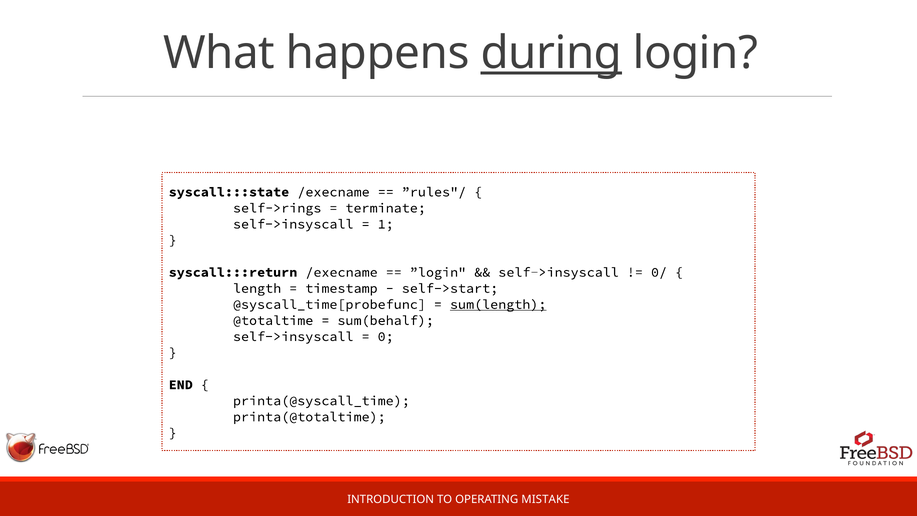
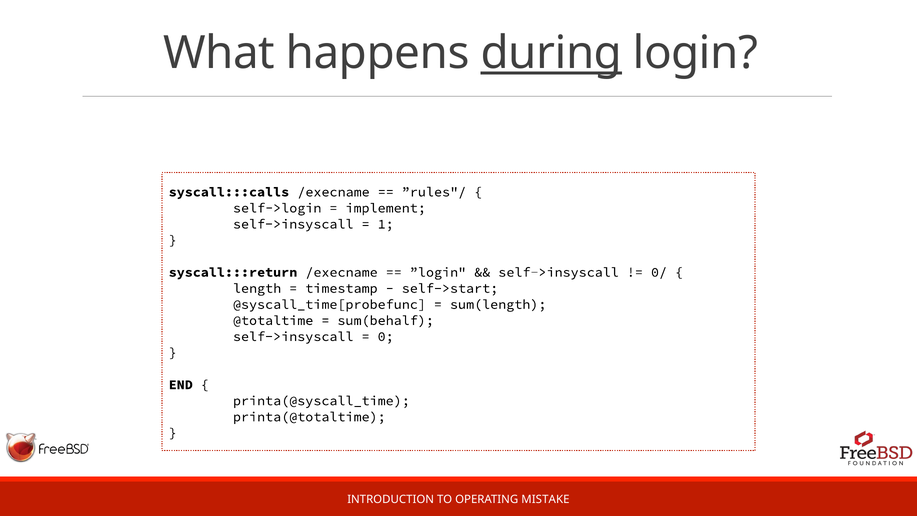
syscall:::state: syscall:::state -> syscall:::calls
self->rings: self->rings -> self->login
terminate: terminate -> implement
sum(length underline: present -> none
